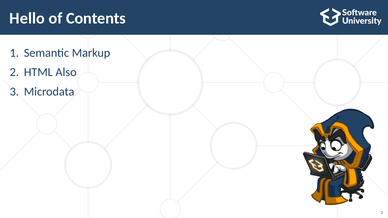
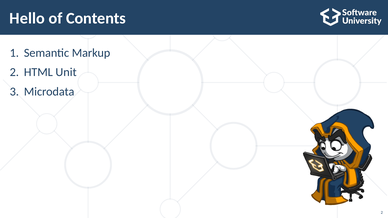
Also: Also -> Unit
